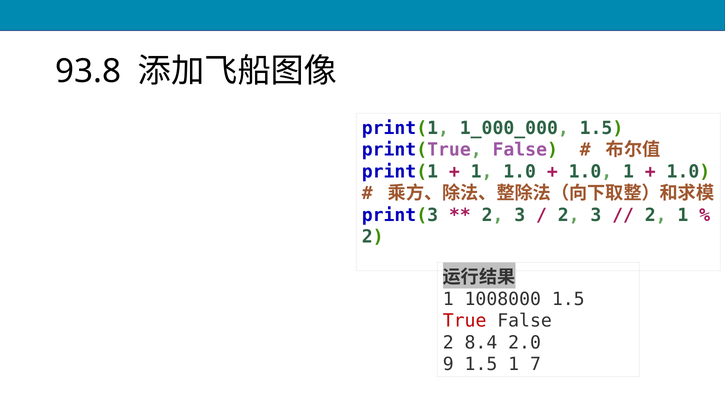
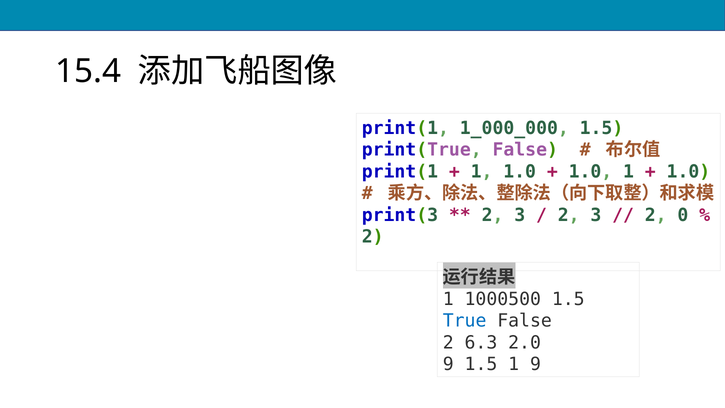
93.8: 93.8 -> 15.4
2 1: 1 -> 0
1008000: 1008000 -> 1000500
True colour: red -> blue
8.4: 8.4 -> 6.3
1 7: 7 -> 9
